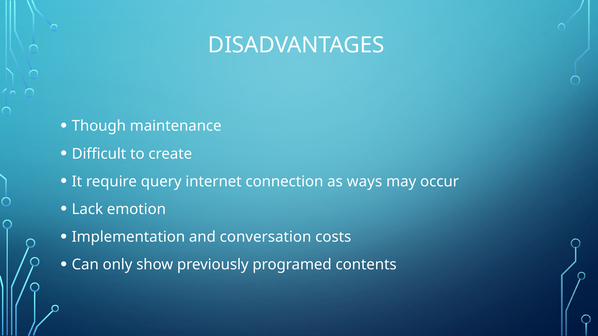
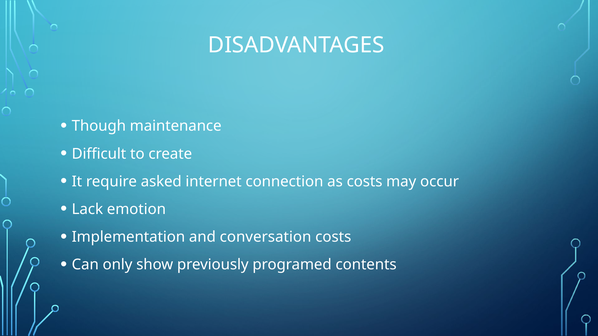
query: query -> asked
as ways: ways -> costs
